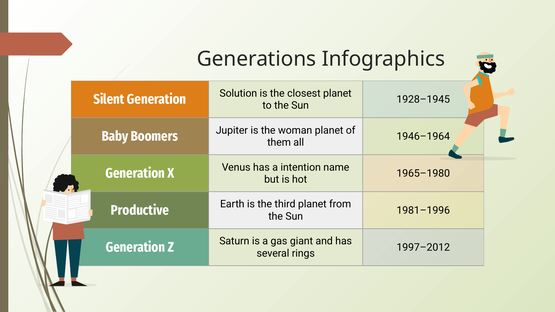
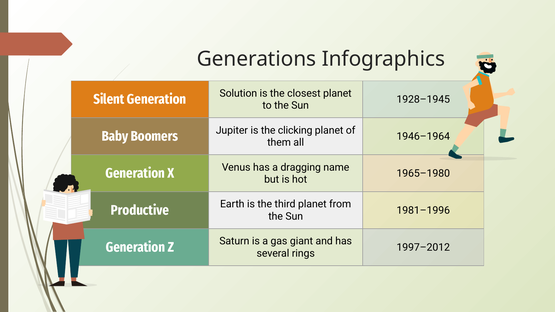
woman: woman -> clicking
intention: intention -> dragging
